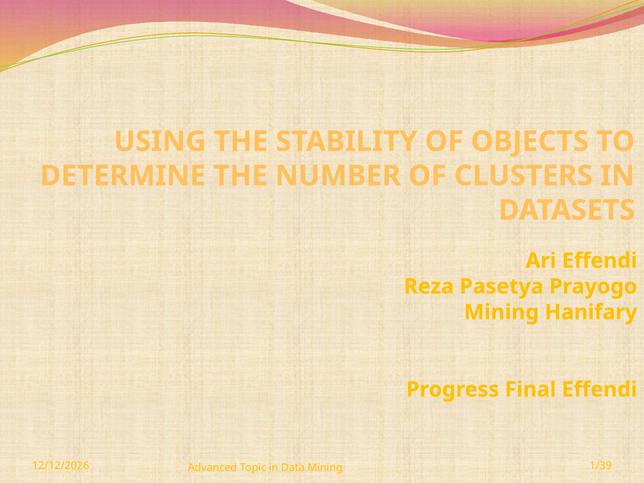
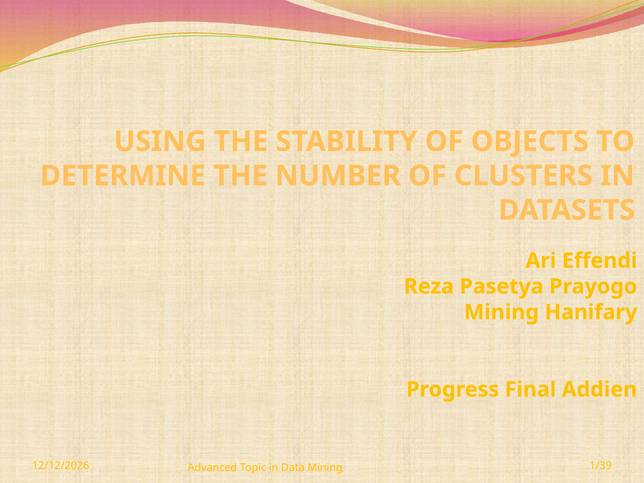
Final Effendi: Effendi -> Addien
